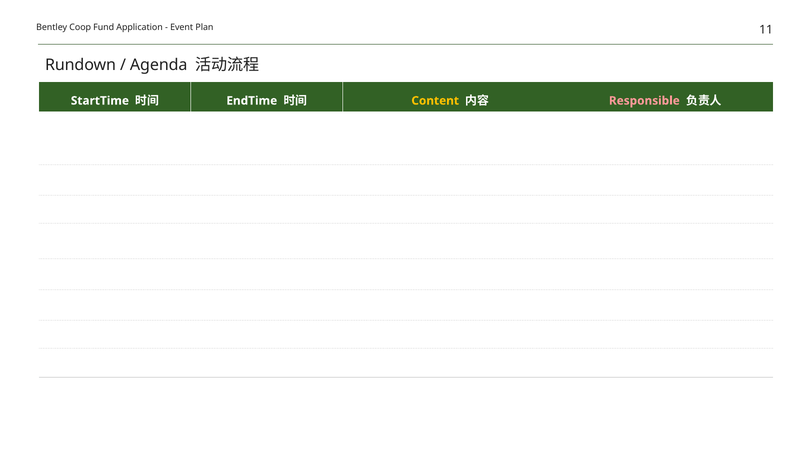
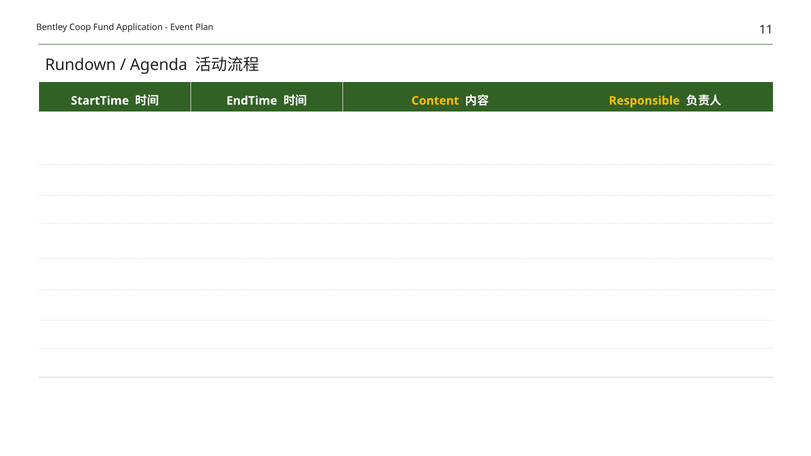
Responsible colour: pink -> yellow
